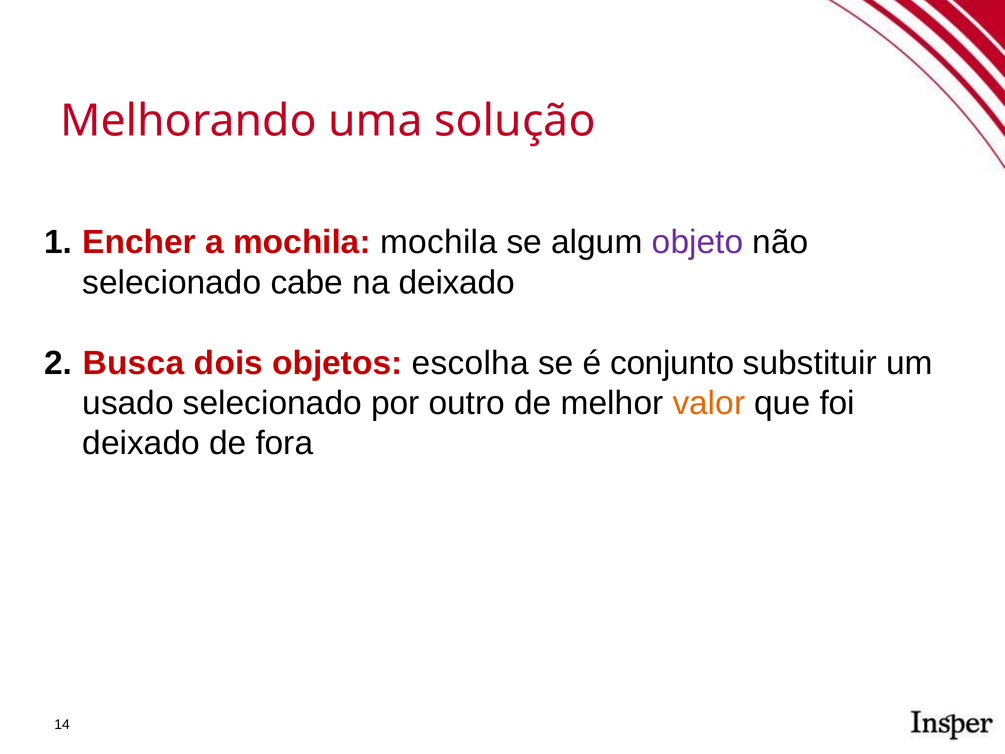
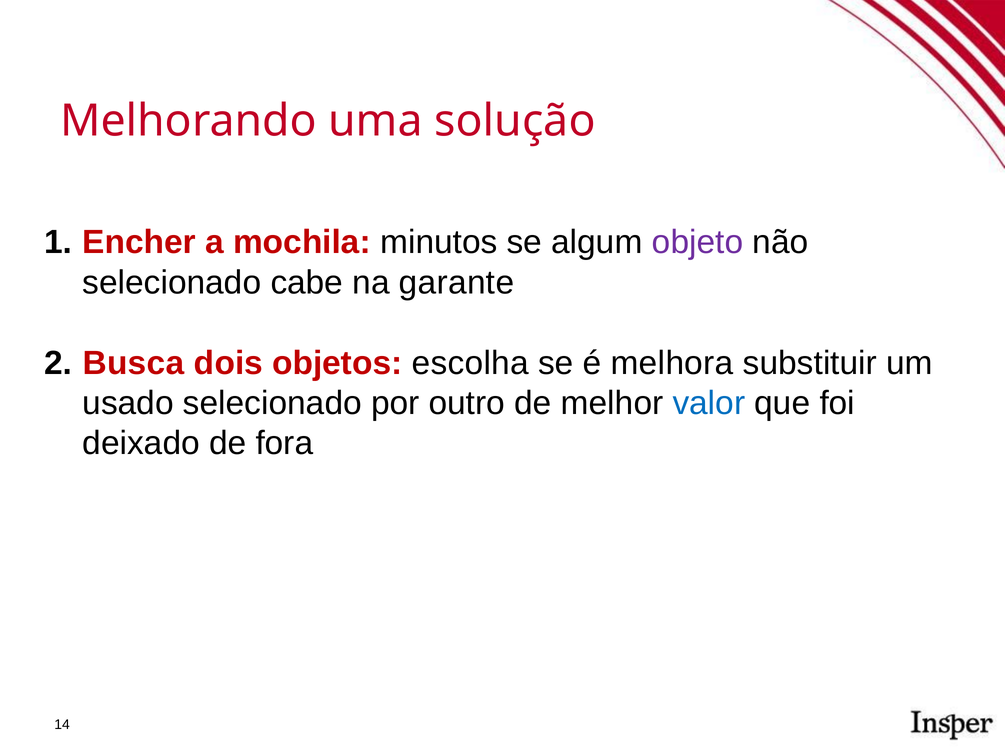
mochila mochila: mochila -> minutos
na deixado: deixado -> garante
conjunto: conjunto -> melhora
valor colour: orange -> blue
